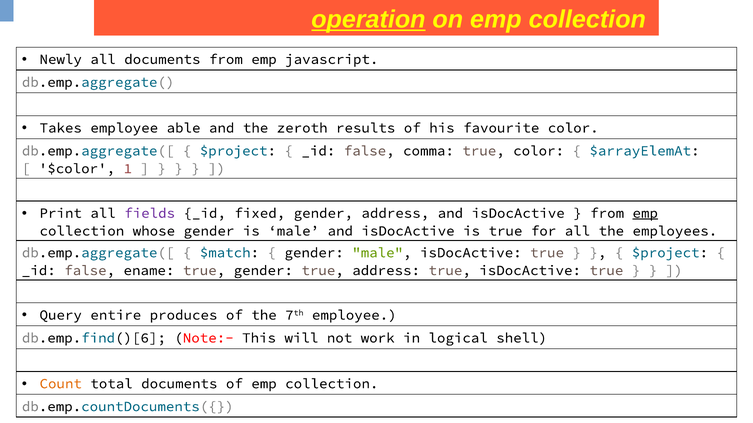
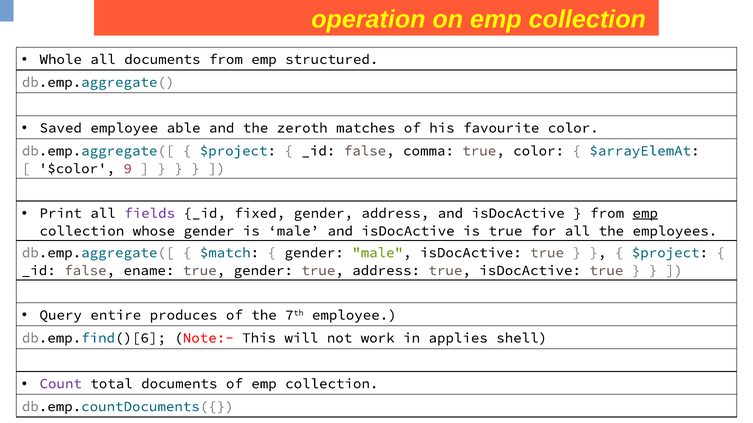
operation underline: present -> none
Newly: Newly -> Whole
javascript: javascript -> structured
Takes: Takes -> Saved
results: results -> matches
1: 1 -> 9
logical: logical -> applies
Count colour: orange -> purple
